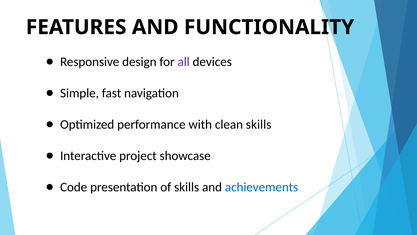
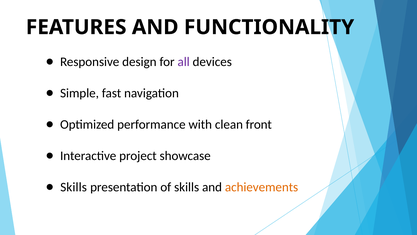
clean skills: skills -> front
Code at (74, 187): Code -> Skills
achievements colour: blue -> orange
